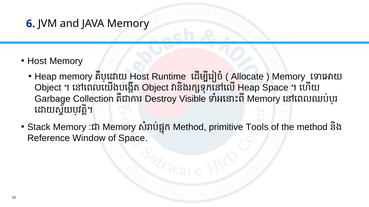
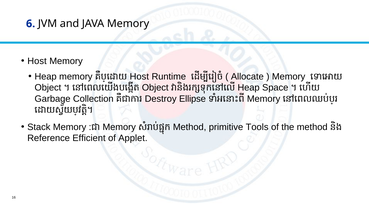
Visible: Visible -> Ellipse
Window: Window -> Efficient
of Space: Space -> Applet
